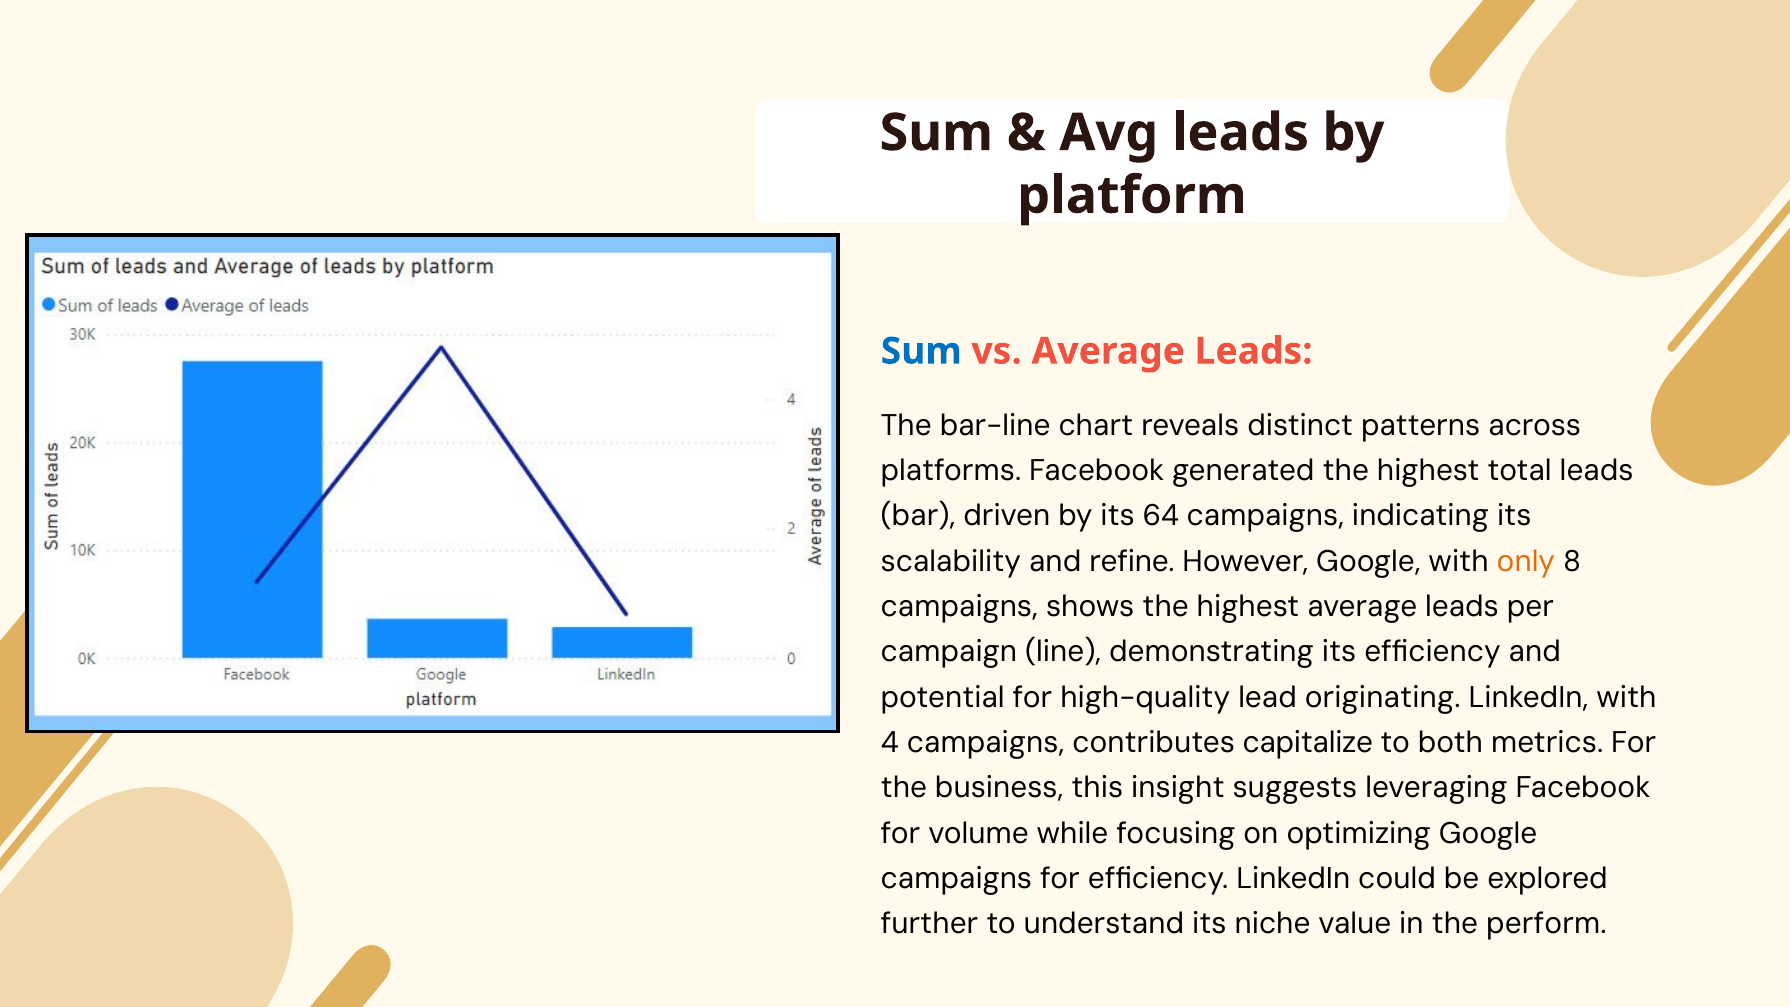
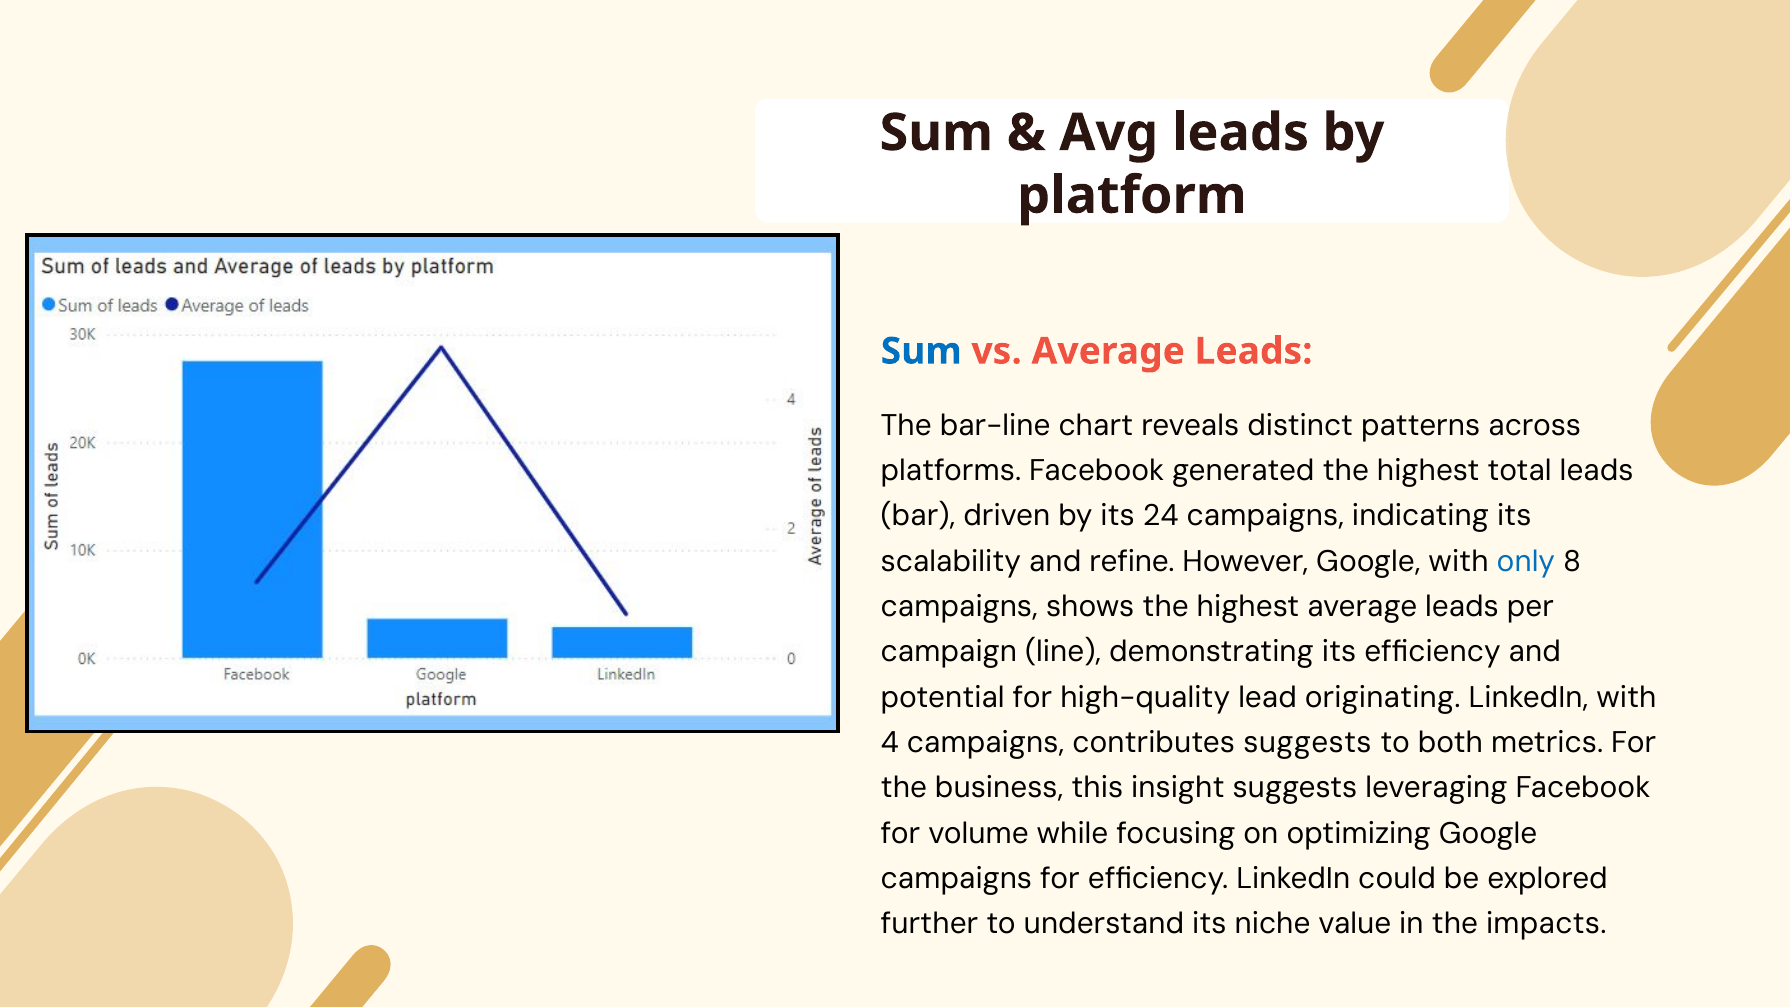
64: 64 -> 24
only colour: orange -> blue
contributes capitalize: capitalize -> suggests
perform: perform -> impacts
